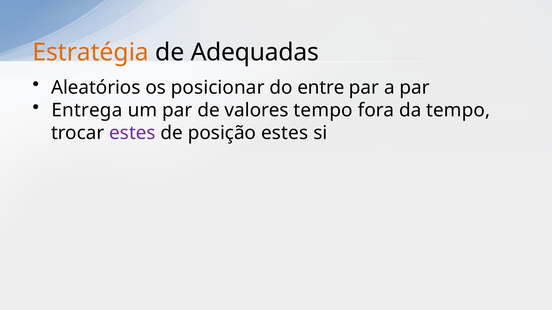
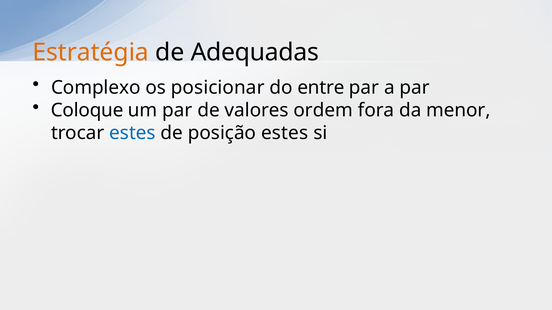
Aleatórios: Aleatórios -> Complexo
Entrega: Entrega -> Coloque
valores tempo: tempo -> ordem
da tempo: tempo -> menor
estes at (132, 133) colour: purple -> blue
